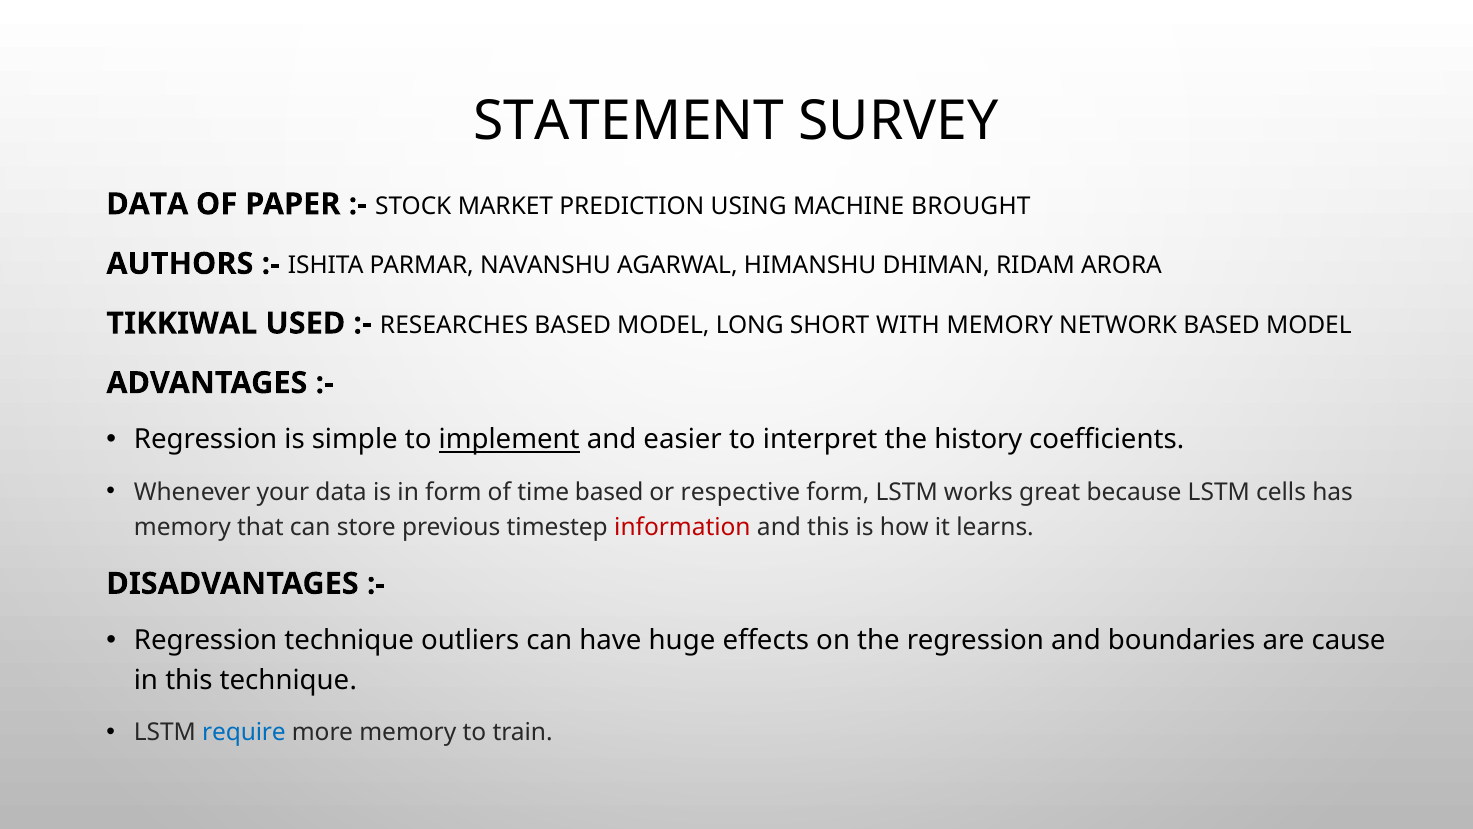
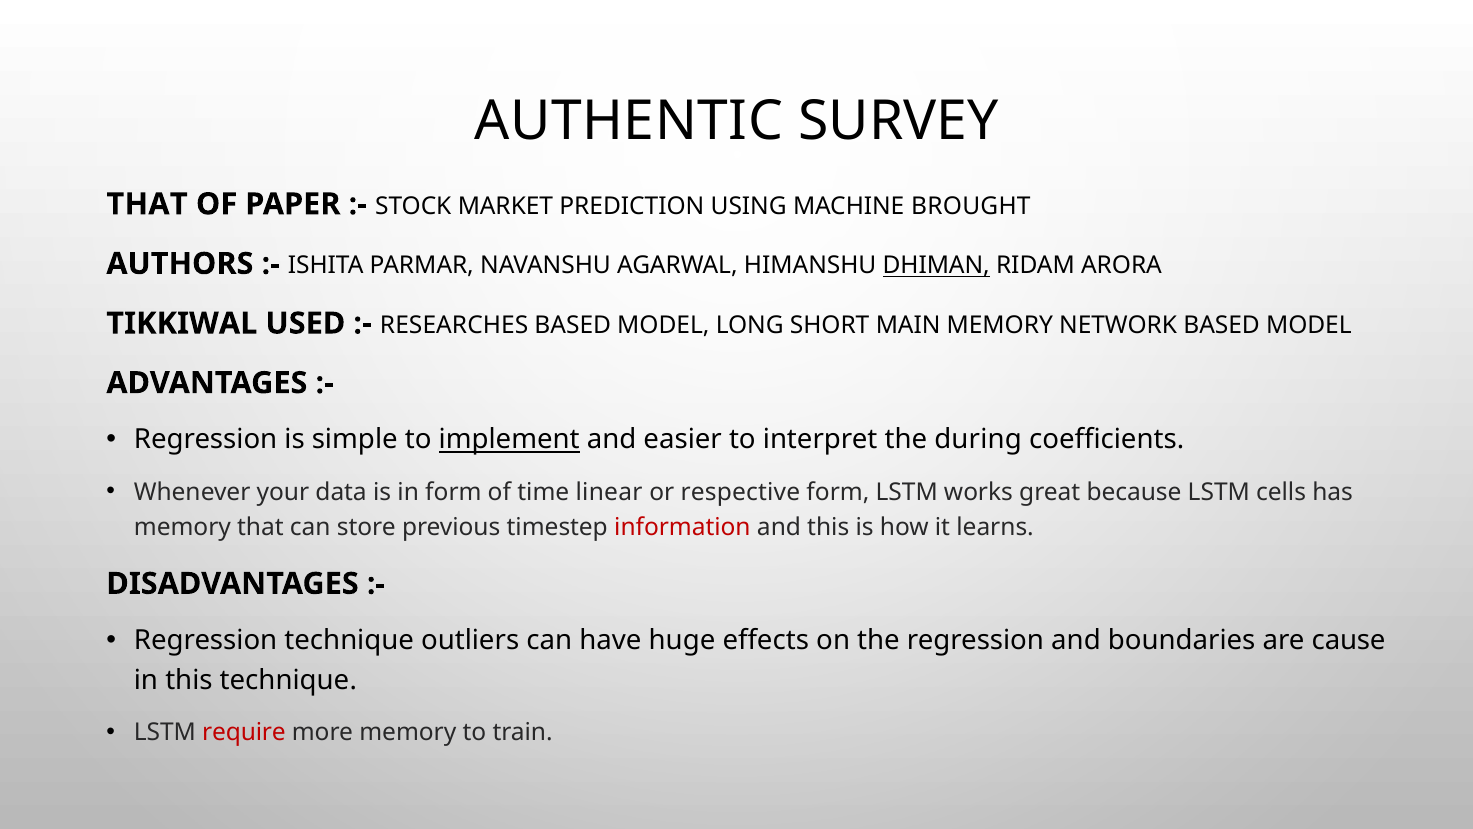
STATEMENT: STATEMENT -> AUTHENTIC
DATA at (147, 204): DATA -> THAT
DHIMAN underline: none -> present
WITH: WITH -> MAIN
history: history -> during
time based: based -> linear
require colour: blue -> red
